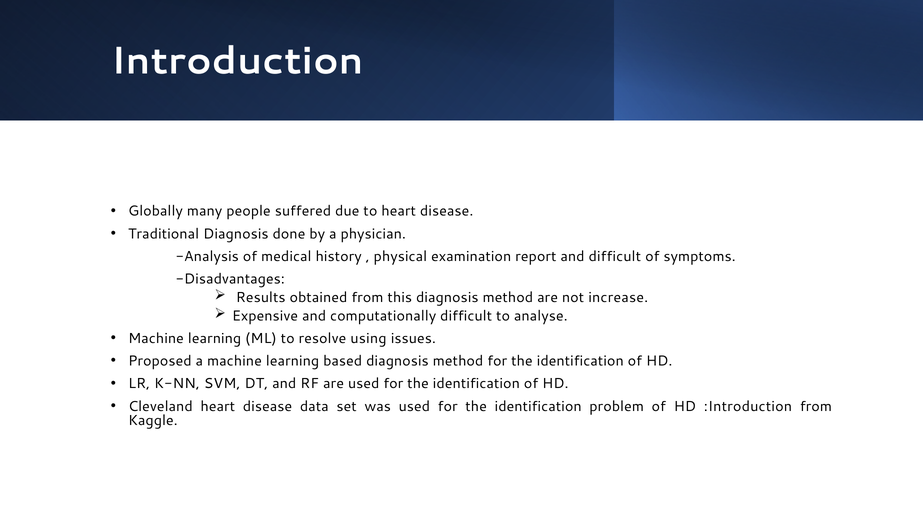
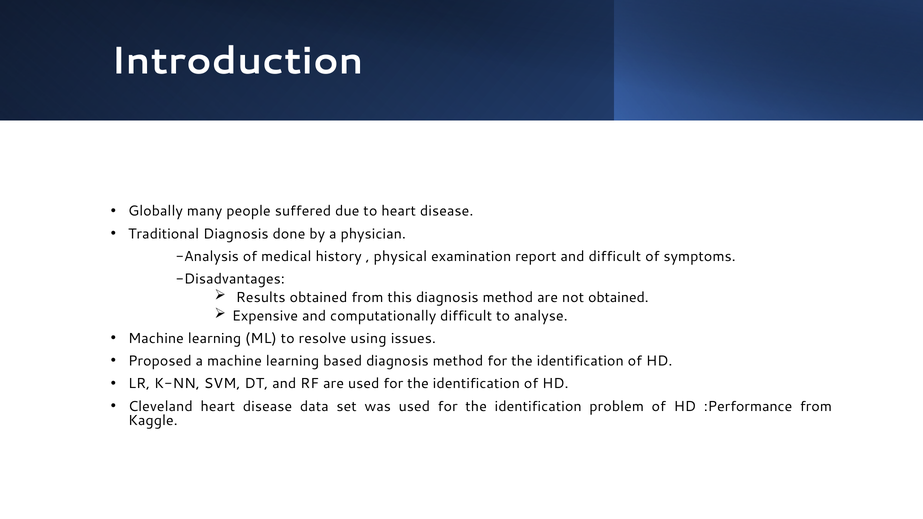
not increase: increase -> obtained
:Introduction: :Introduction -> :Performance
